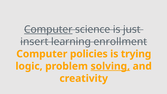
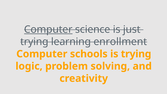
insert at (34, 42): insert -> trying
policies: policies -> schools
solving underline: present -> none
